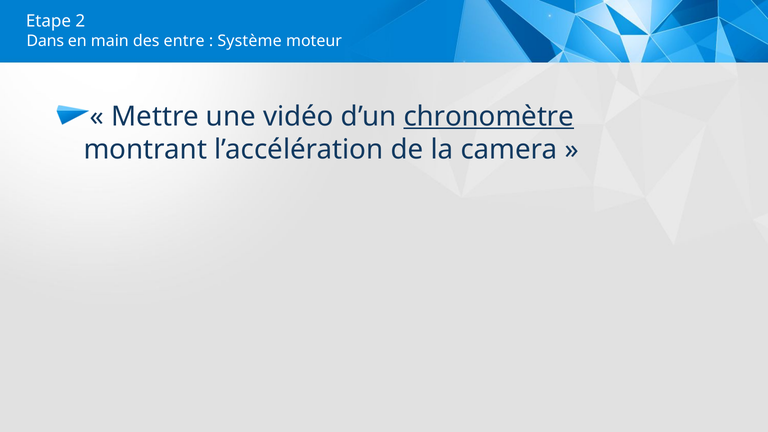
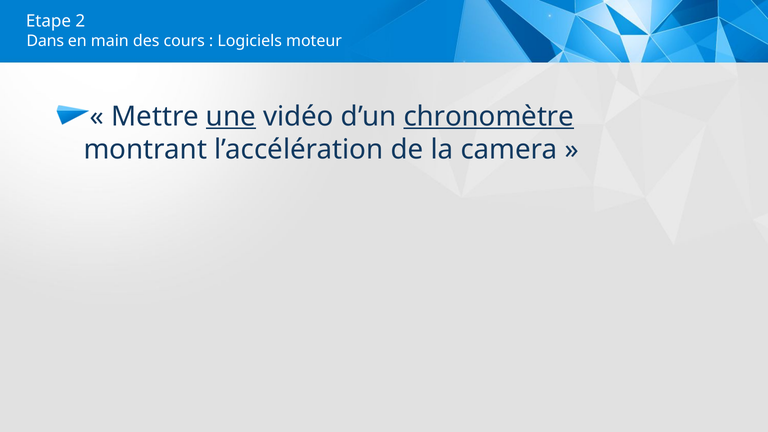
entre: entre -> cours
Système: Système -> Logiciels
une underline: none -> present
